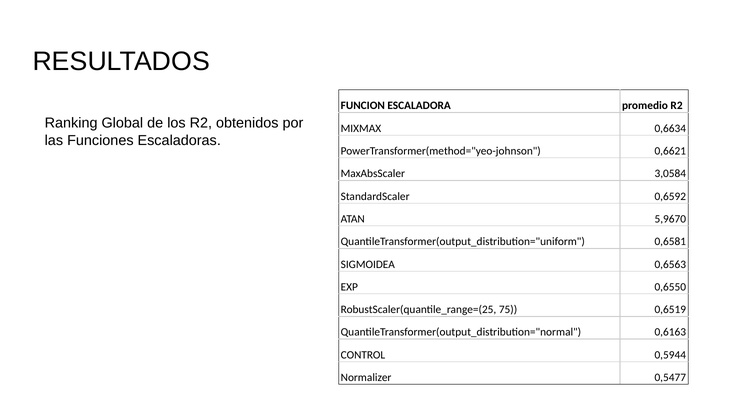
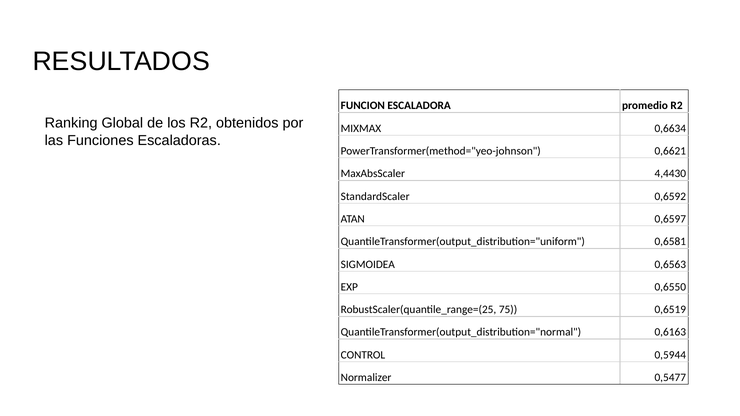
3,0584: 3,0584 -> 4,4430
5,9670: 5,9670 -> 0,6597
